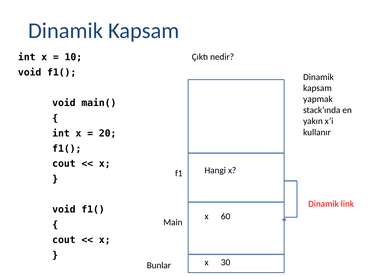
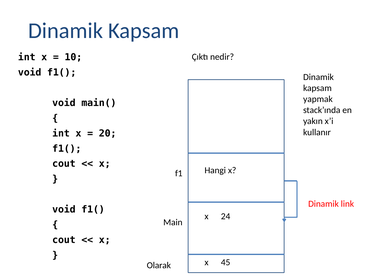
60: 60 -> 24
30: 30 -> 45
Bunlar: Bunlar -> Olarak
